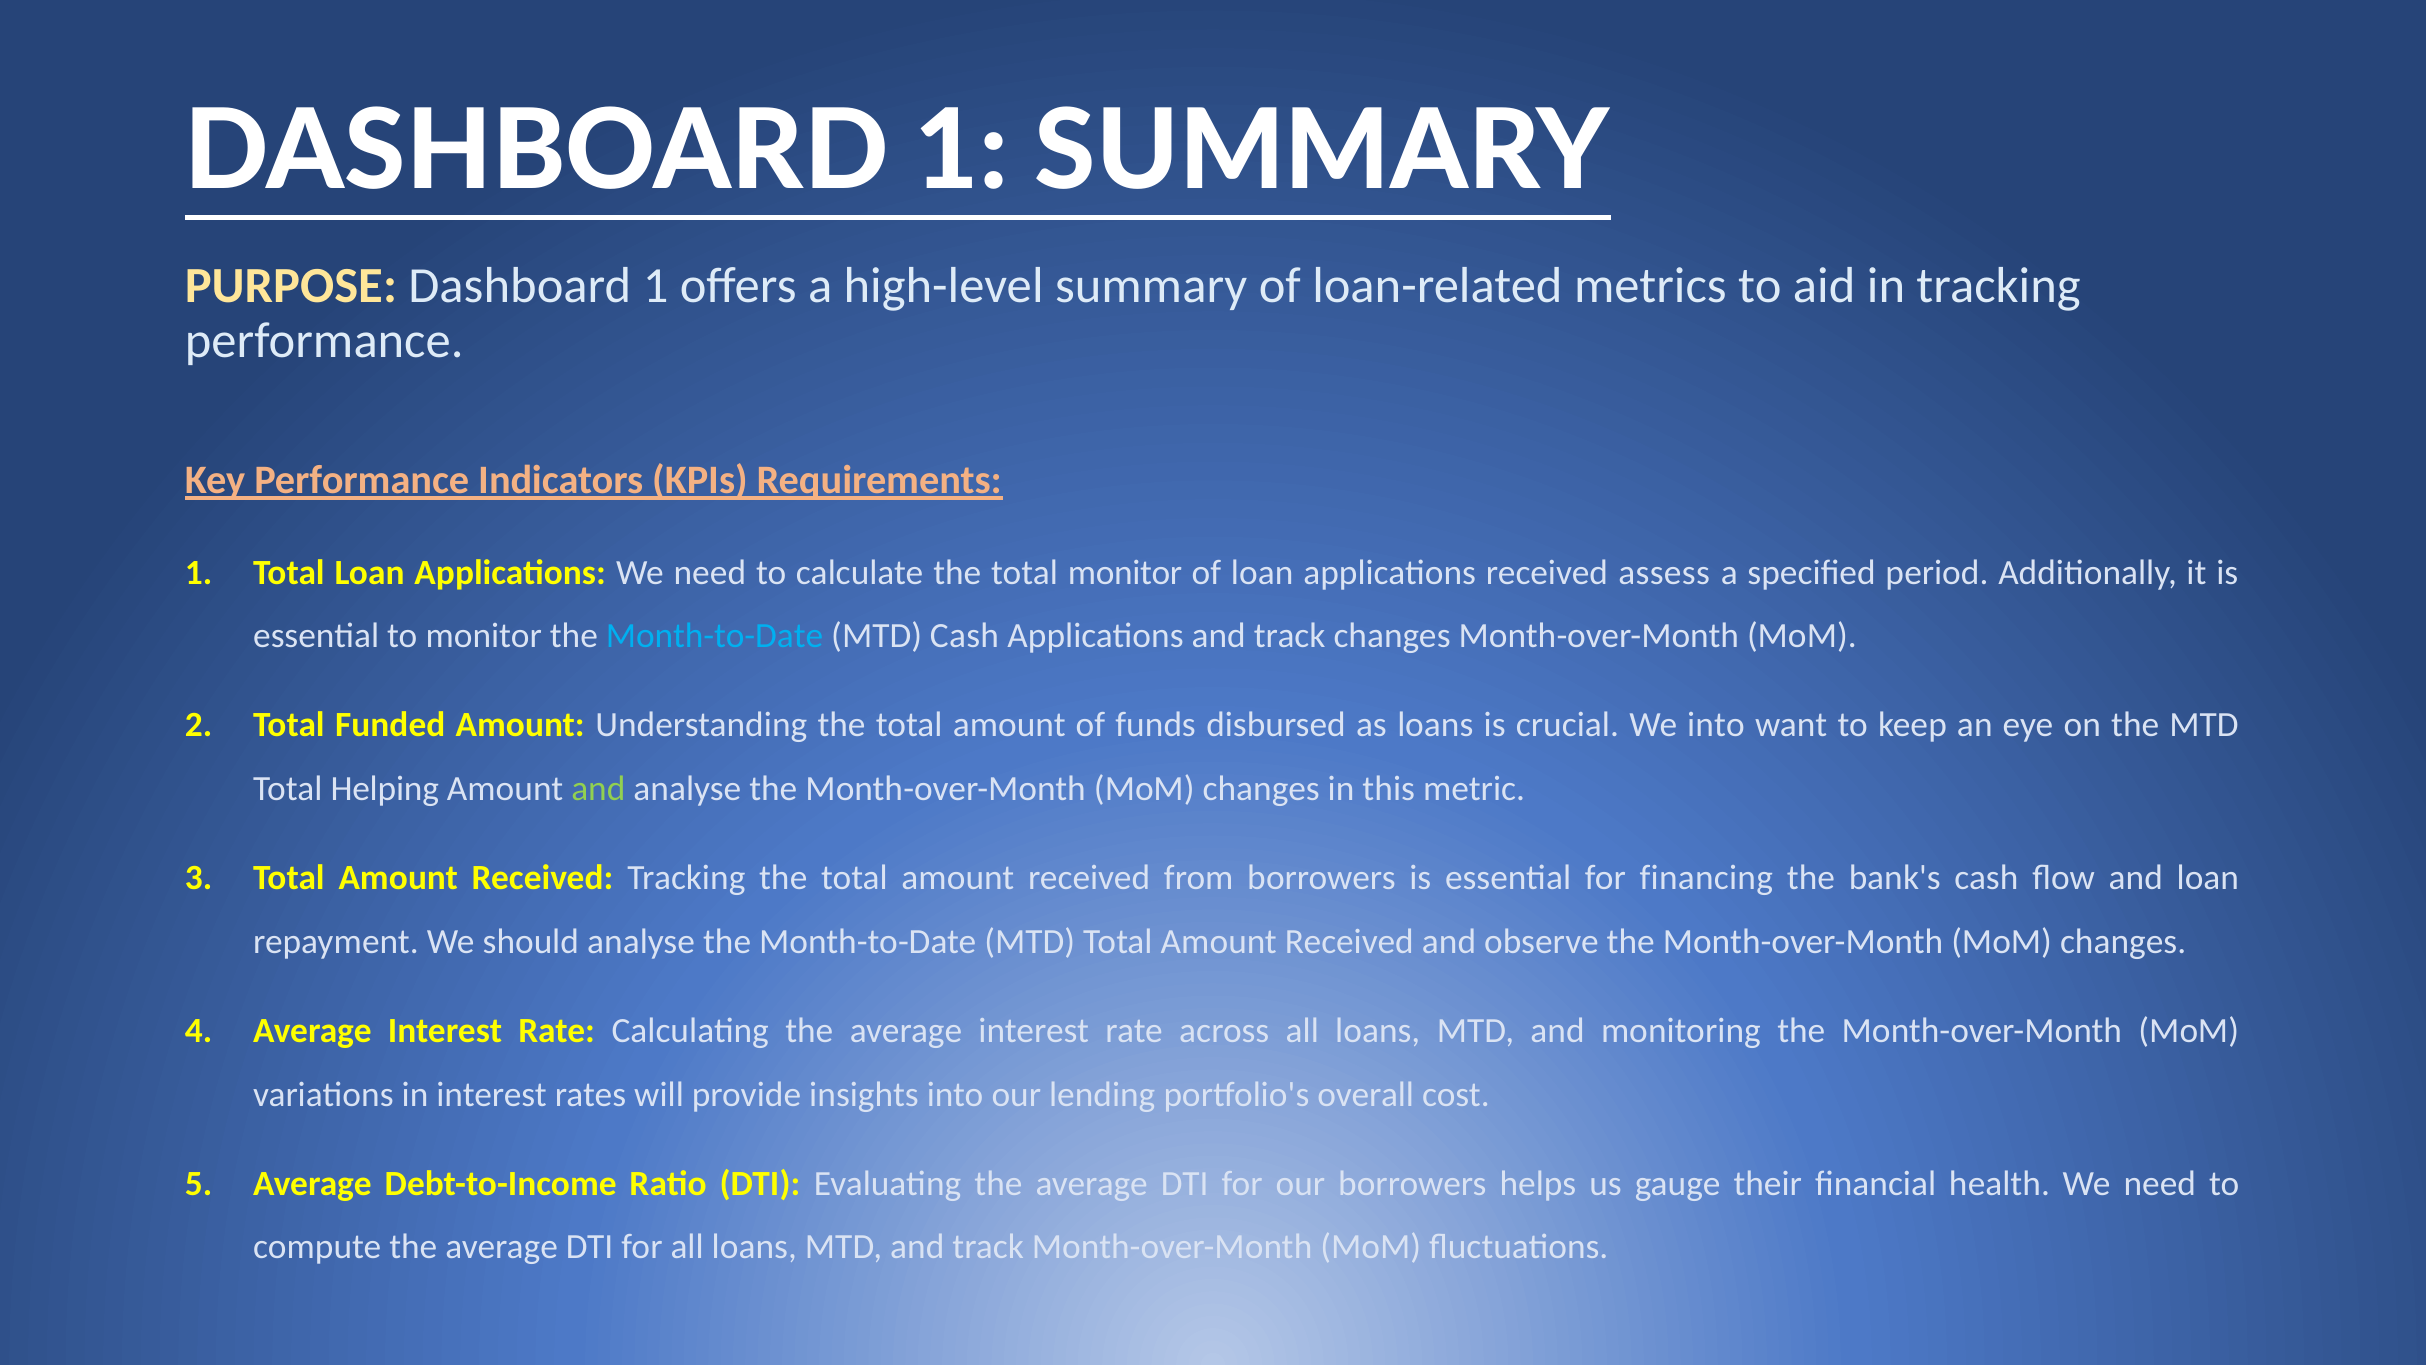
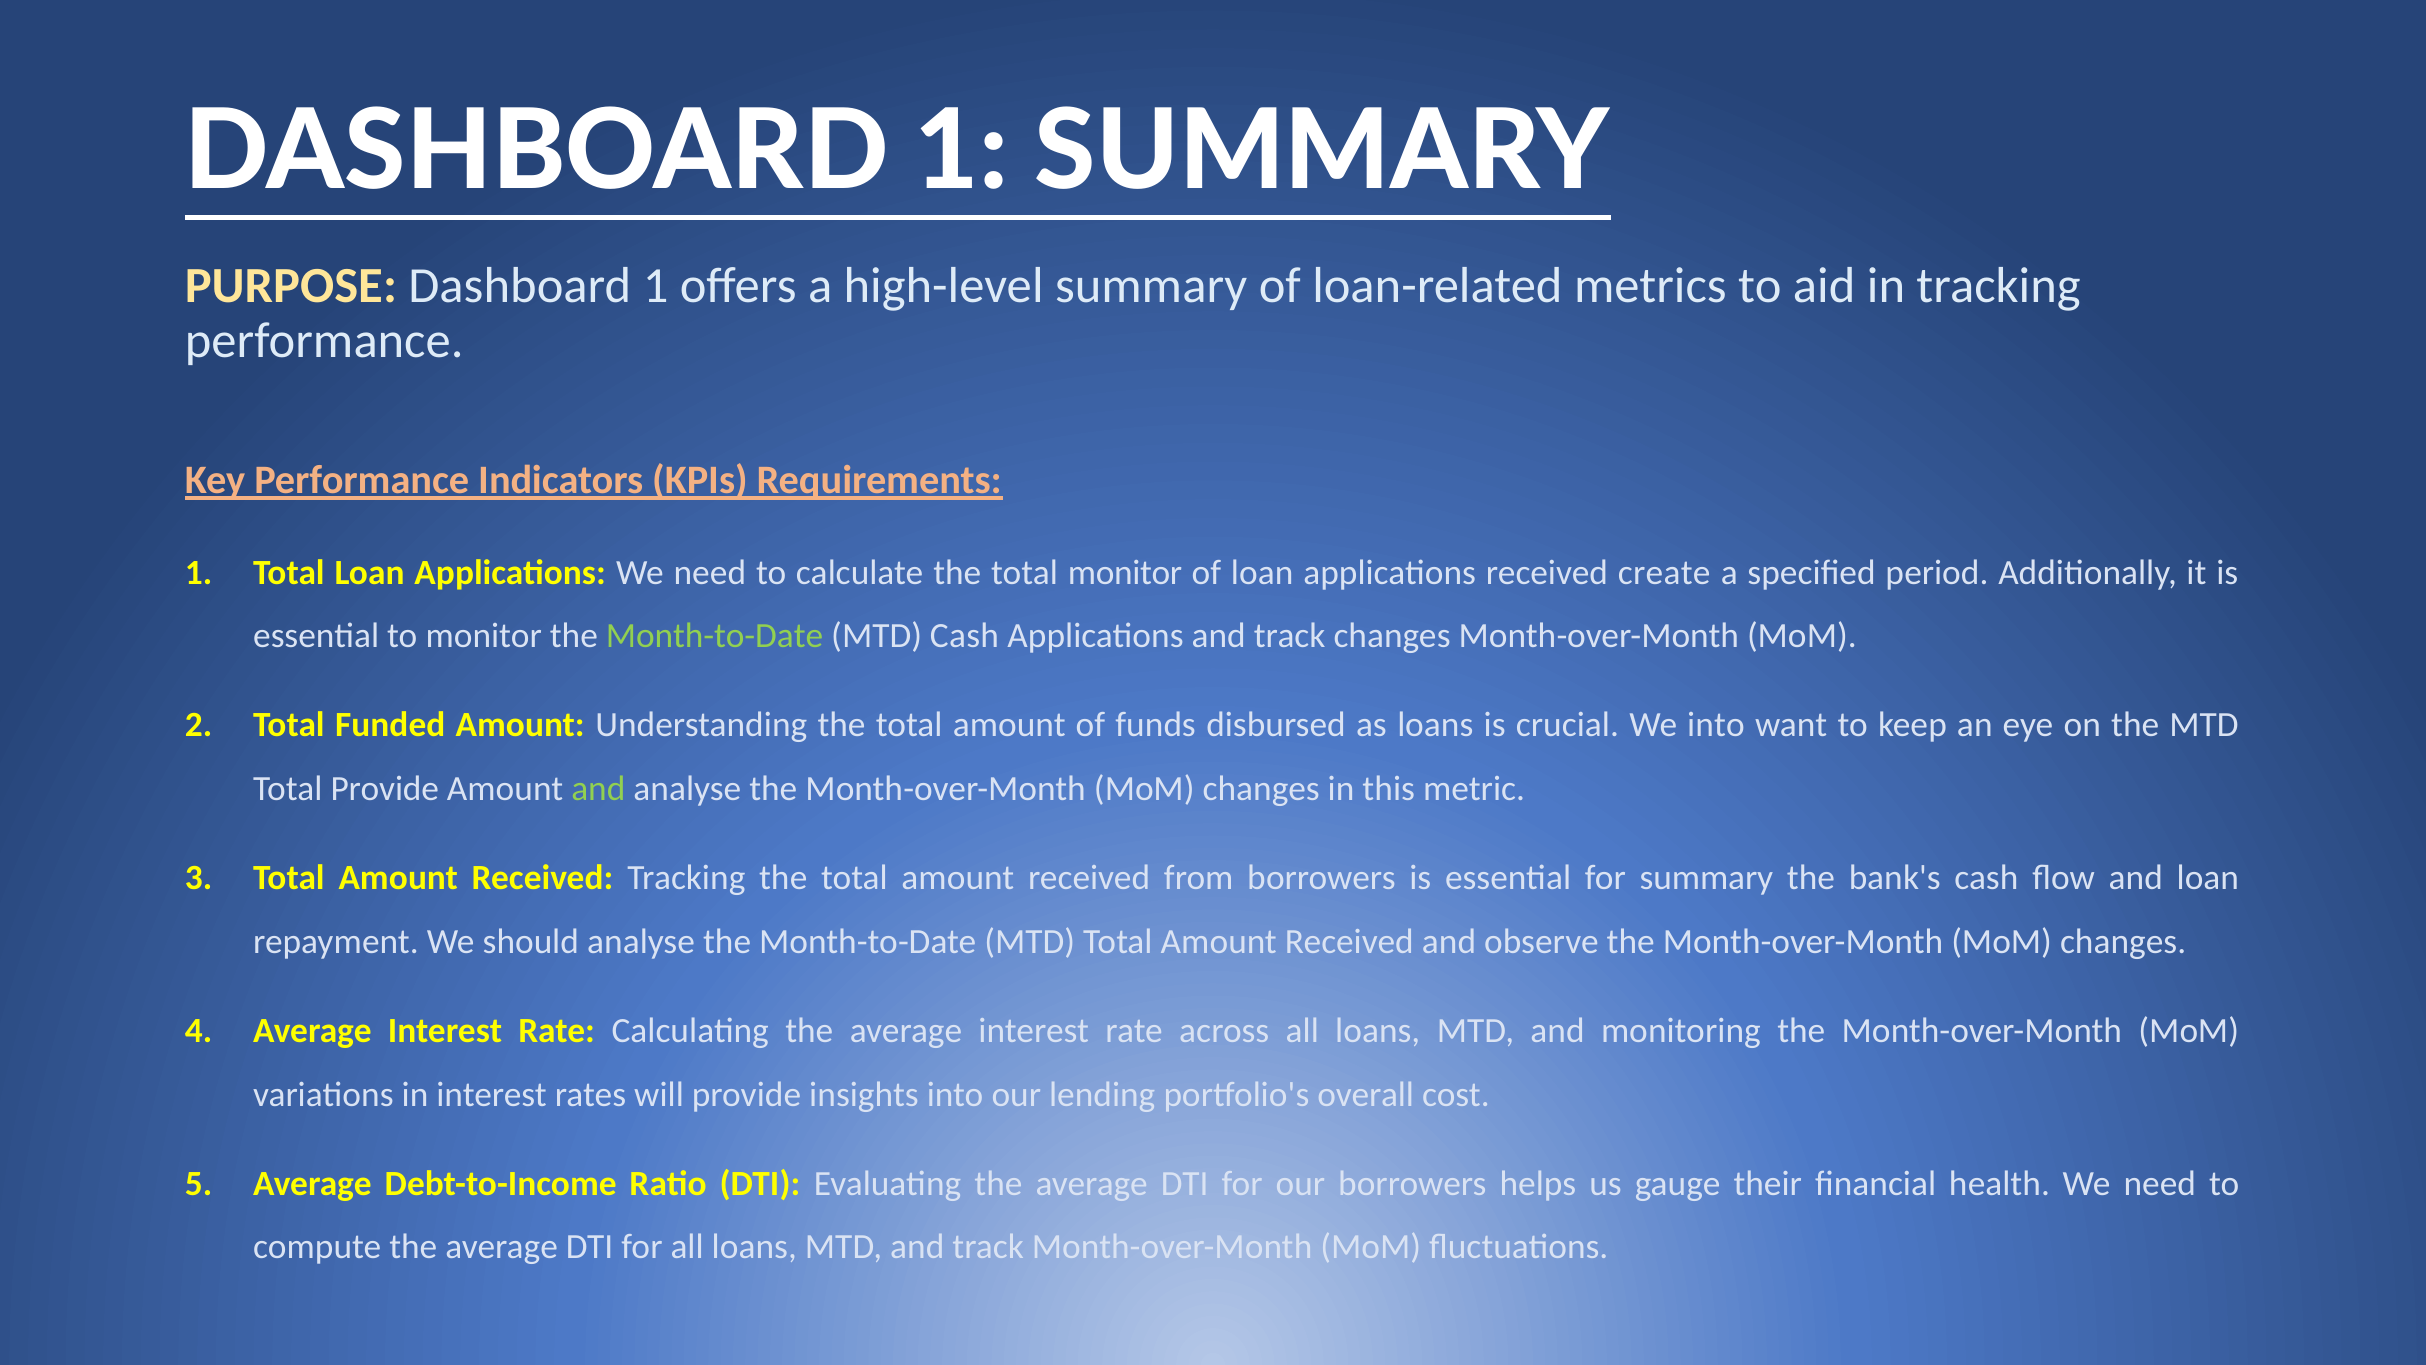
assess: assess -> create
Month-to-Date at (715, 636) colour: light blue -> light green
Total Helping: Helping -> Provide
for financing: financing -> summary
